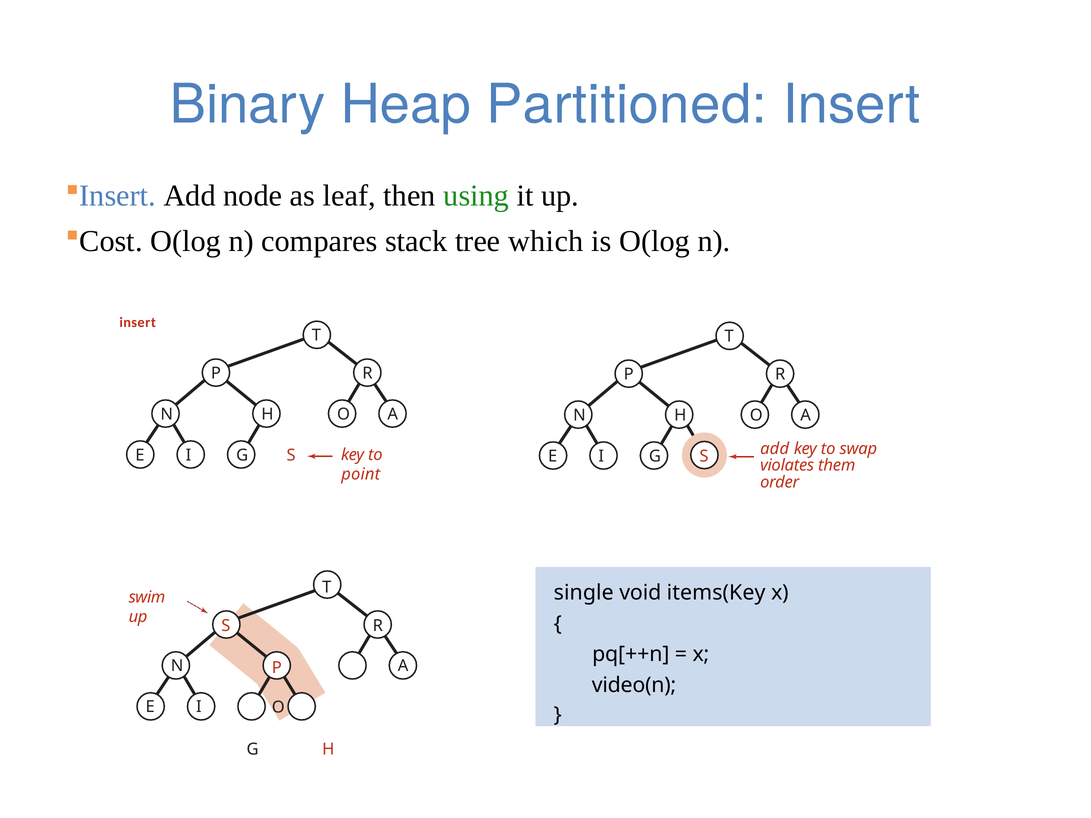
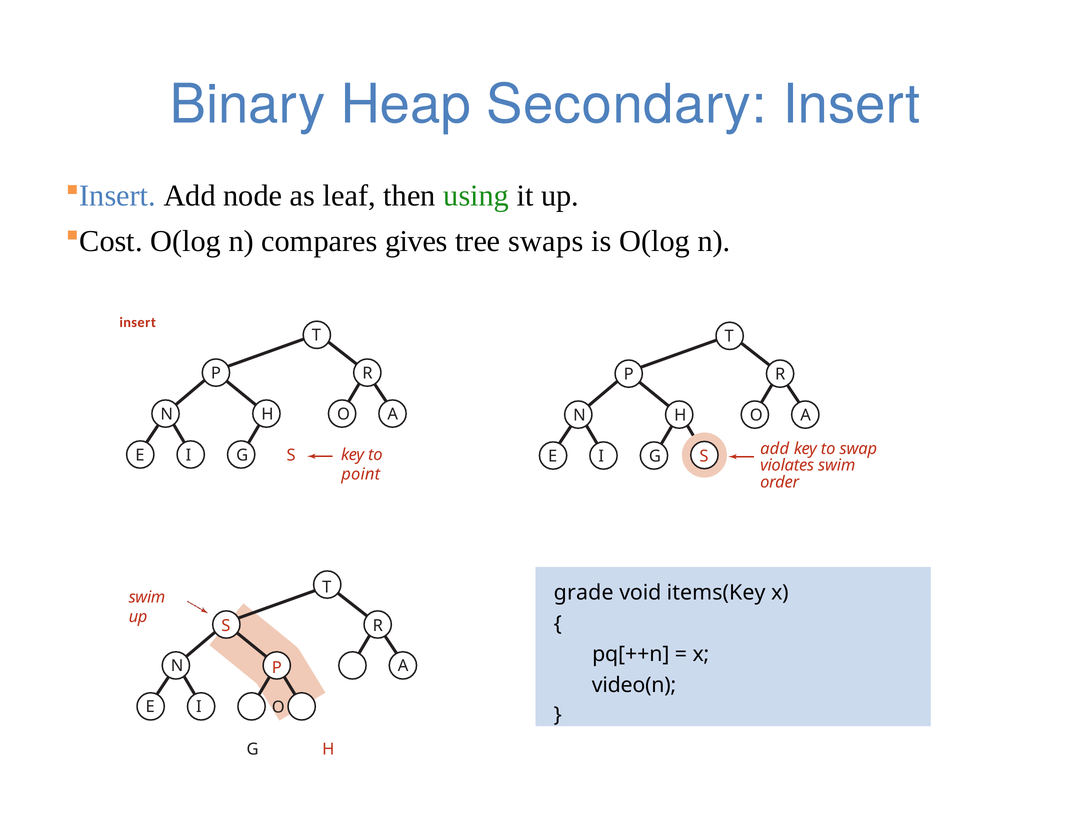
Partitioned: Partitioned -> Secondary
stack: stack -> gives
which: which -> swaps
violates them: them -> swim
single: single -> grade
